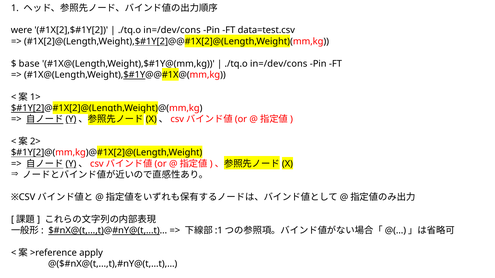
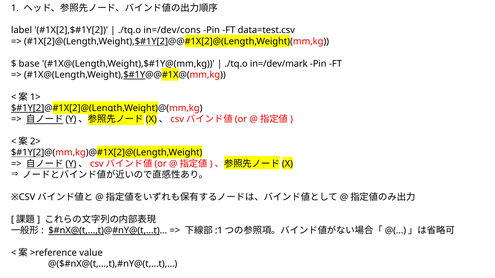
were: were -> label
in=/dev/cons at (279, 64): in=/dev/cons -> in=/dev/mark
apply: apply -> value
